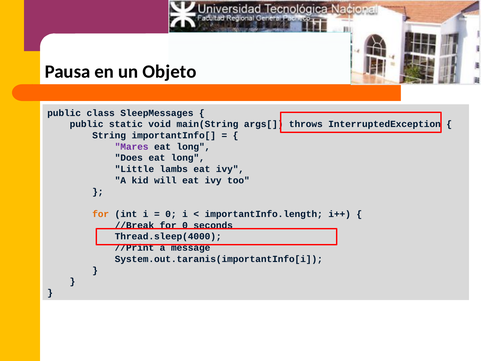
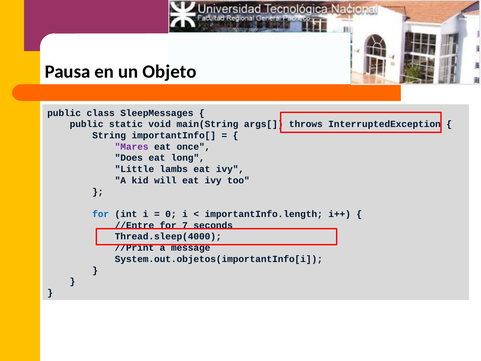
long at (193, 147): long -> once
for at (101, 214) colour: orange -> blue
//Break: //Break -> //Entre
for 0: 0 -> 7
System.out.taranis(importantInfo[i: System.out.taranis(importantInfo[i -> System.out.objetos(importantInfo[i
